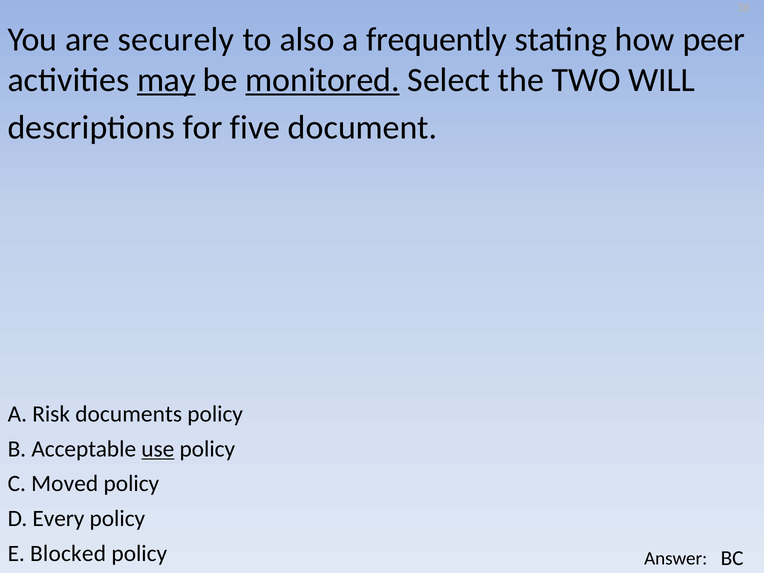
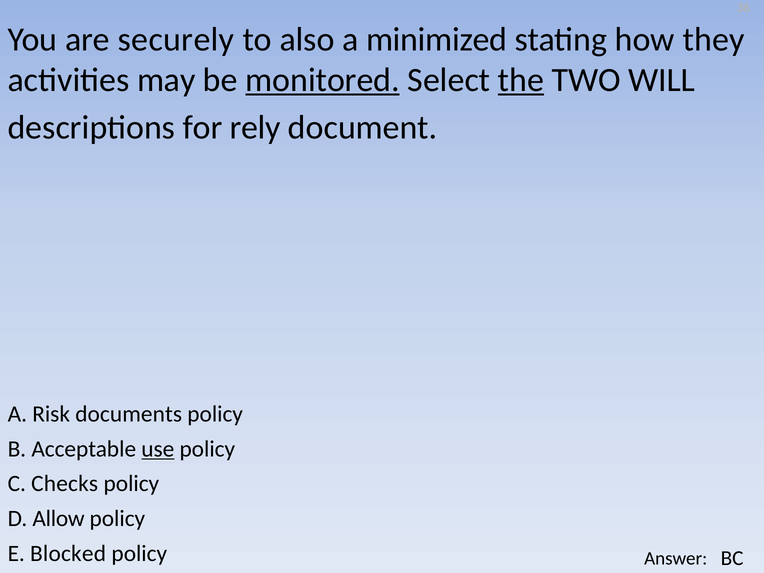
frequently: frequently -> minimized
peer: peer -> they
may underline: present -> none
the underline: none -> present
five: five -> rely
Moved: Moved -> Checks
Every: Every -> Allow
